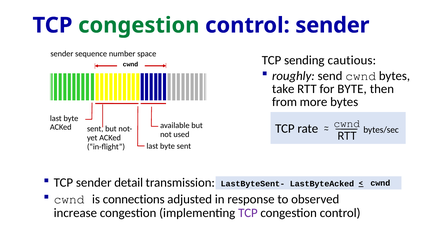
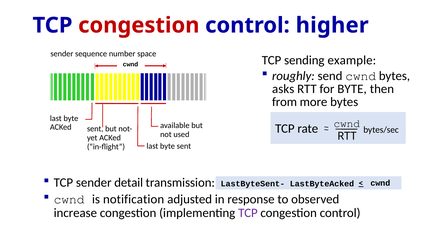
congestion at (139, 25) colour: green -> red
control sender: sender -> higher
cautious: cautious -> example
take: take -> asks
connections: connections -> notification
